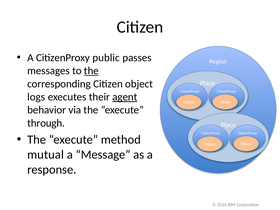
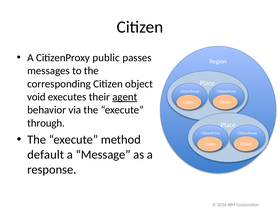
the at (91, 71) underline: present -> none
logs: logs -> void
mutual: mutual -> default
